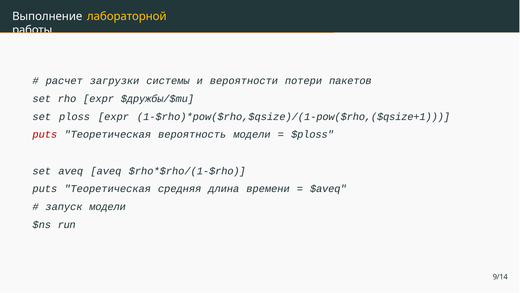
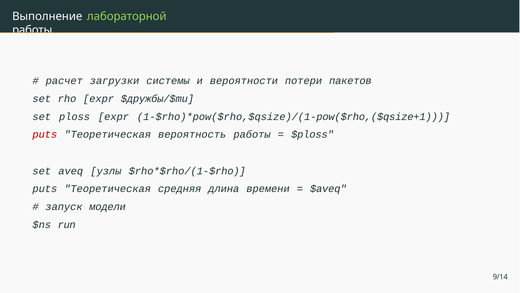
лабораторной colour: yellow -> light green
вероятность модели: модели -> работы
aveq aveq: aveq -> узлы
